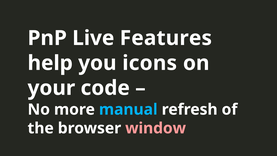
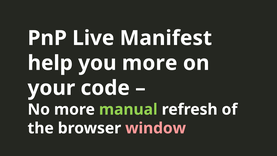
Features: Features -> Manifest
you icons: icons -> more
manual colour: light blue -> light green
